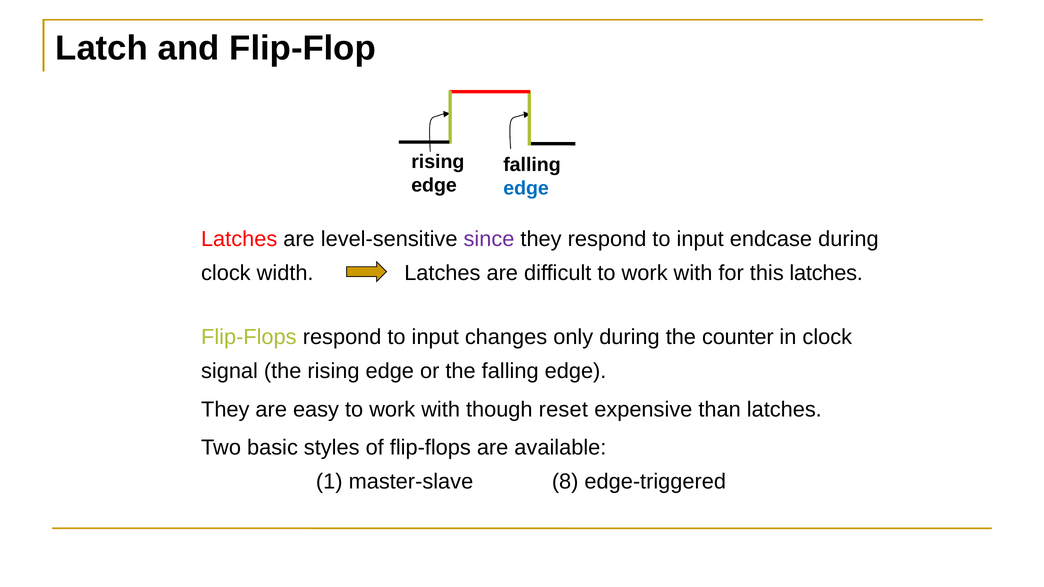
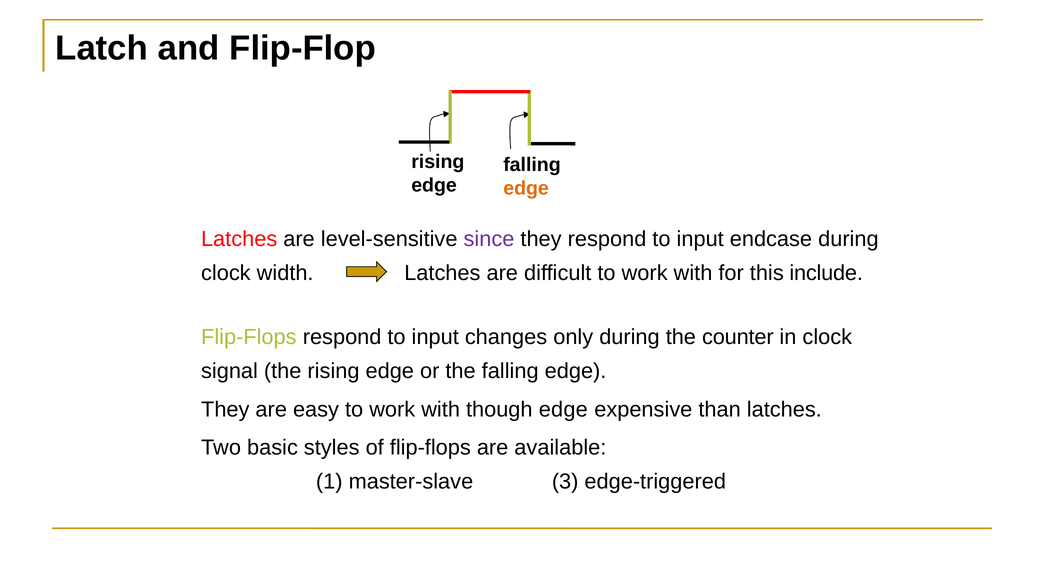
edge at (526, 189) colour: blue -> orange
this latches: latches -> include
though reset: reset -> edge
8: 8 -> 3
